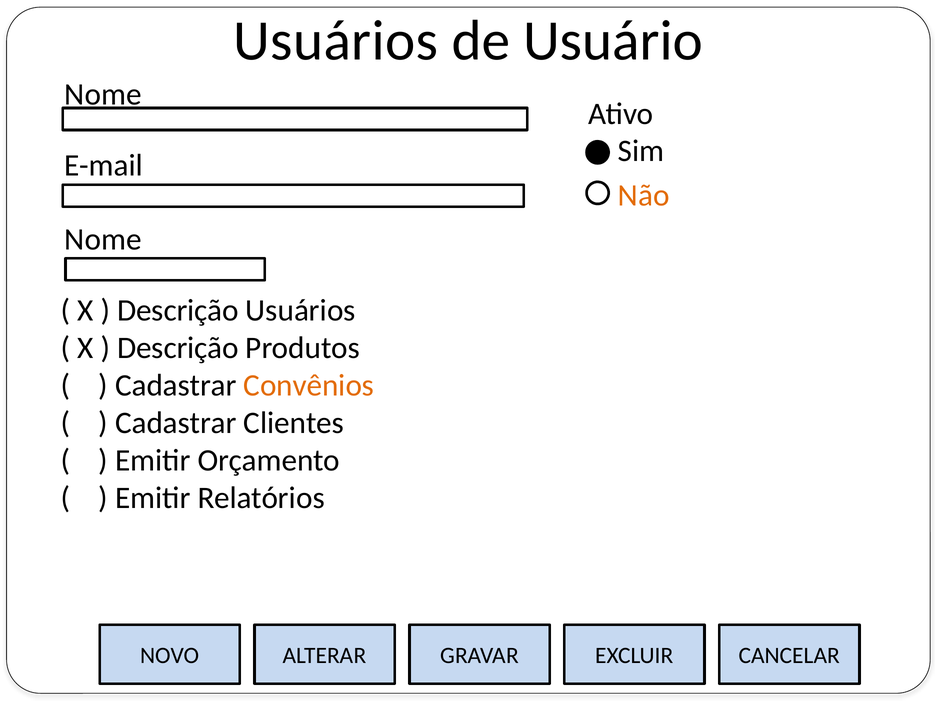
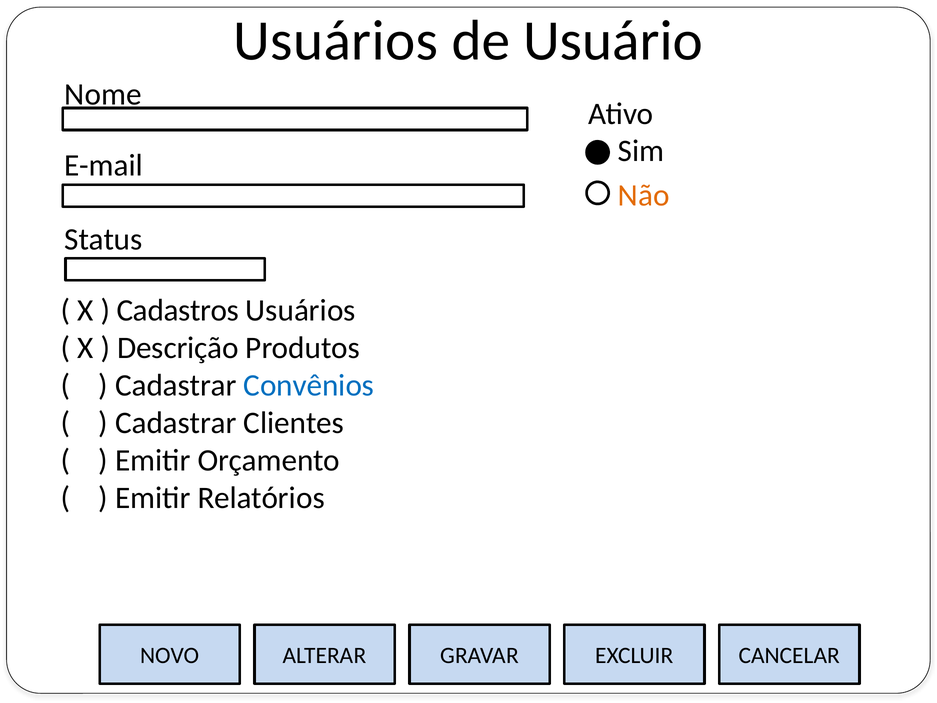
Nome at (103, 239): Nome -> Status
Descrição at (178, 311): Descrição -> Cadastros
Convênios colour: orange -> blue
